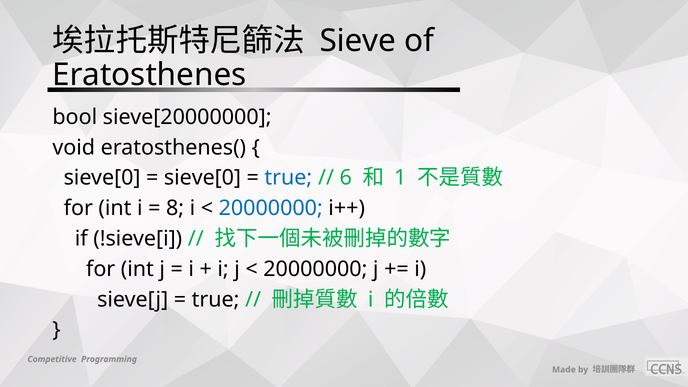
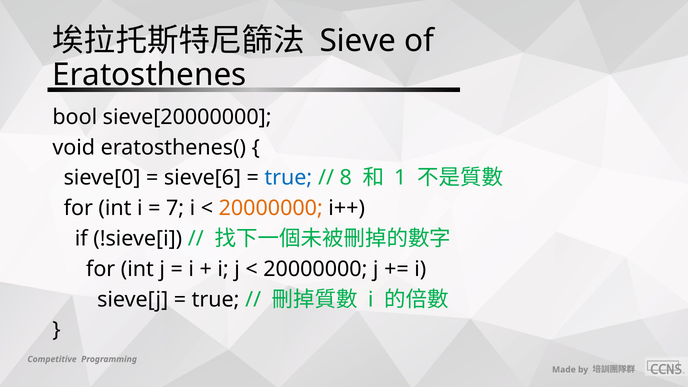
sieve[0 at (203, 178): sieve[0 -> sieve[6
6: 6 -> 8
8: 8 -> 7
20000000 at (271, 208) colour: blue -> orange
